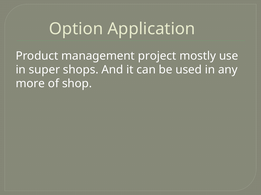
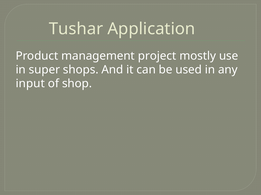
Option: Option -> Tushar
more: more -> input
